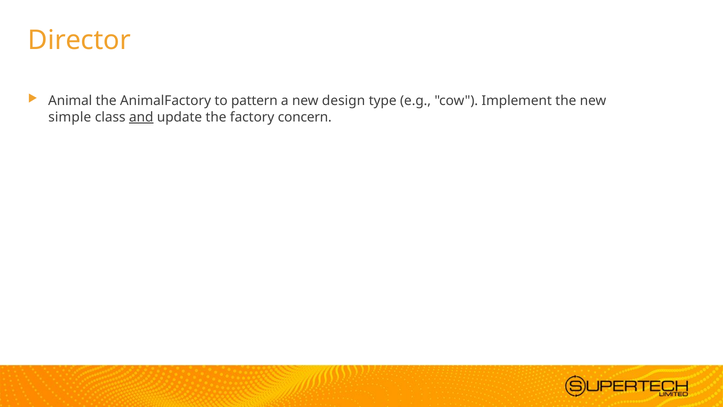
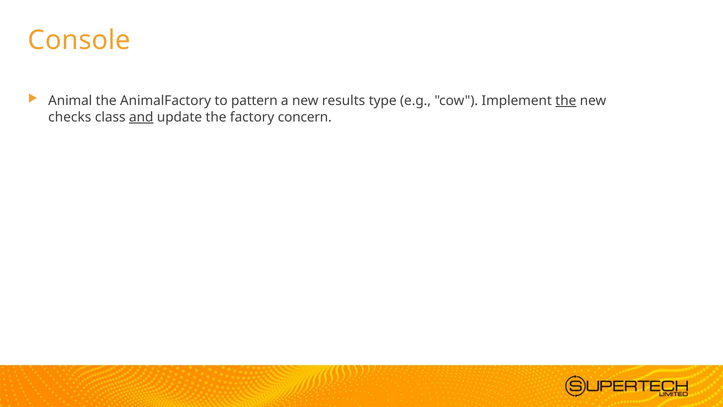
Director: Director -> Console
design: design -> results
the at (566, 101) underline: none -> present
simple: simple -> checks
